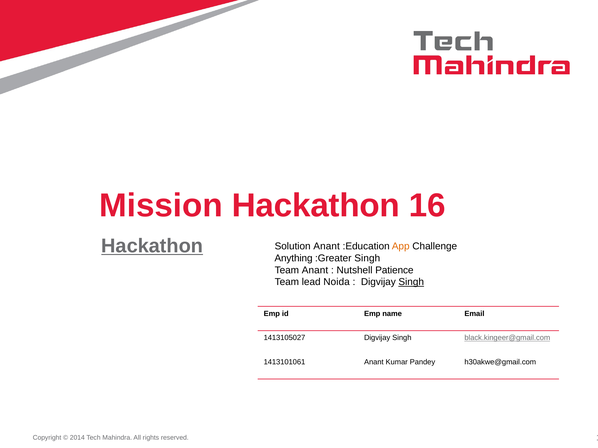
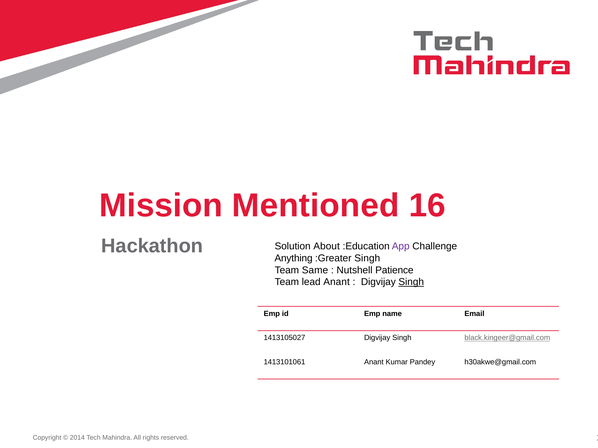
Mission Hackathon: Hackathon -> Mentioned
Hackathon at (152, 246) underline: present -> none
Solution Anant: Anant -> About
App colour: orange -> purple
Team Anant: Anant -> Same
lead Noida: Noida -> Anant
